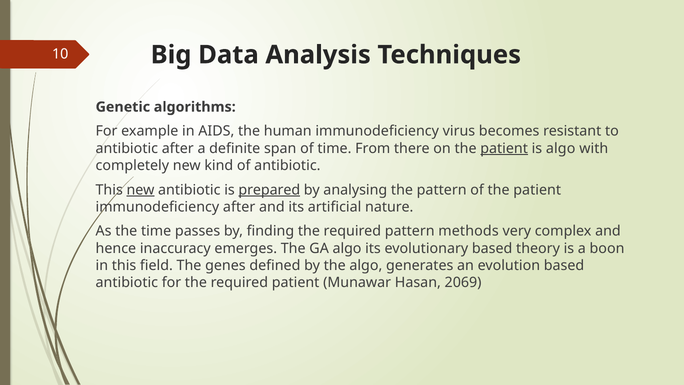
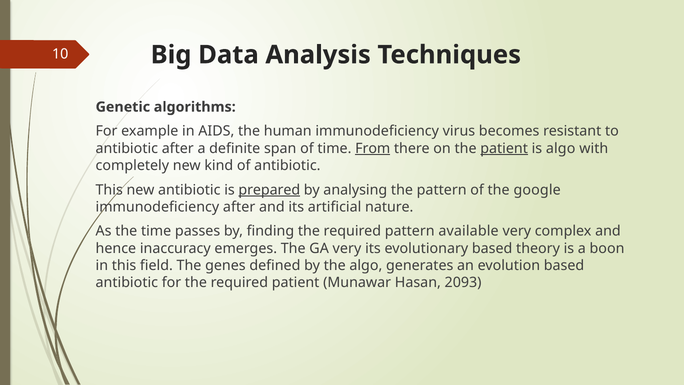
From underline: none -> present
new at (140, 190) underline: present -> none
of the patient: patient -> google
methods: methods -> available
GA algo: algo -> very
2069: 2069 -> 2093
